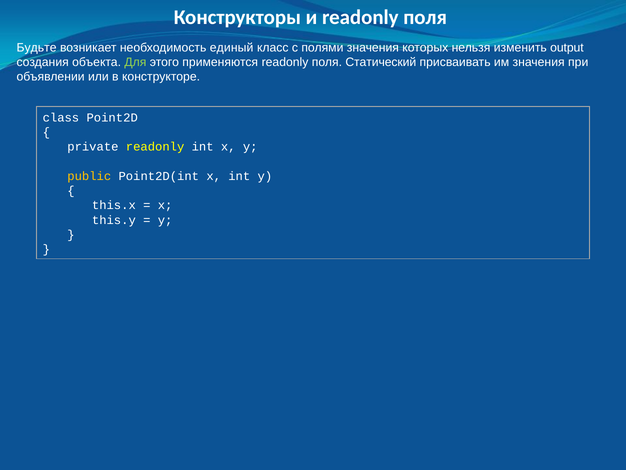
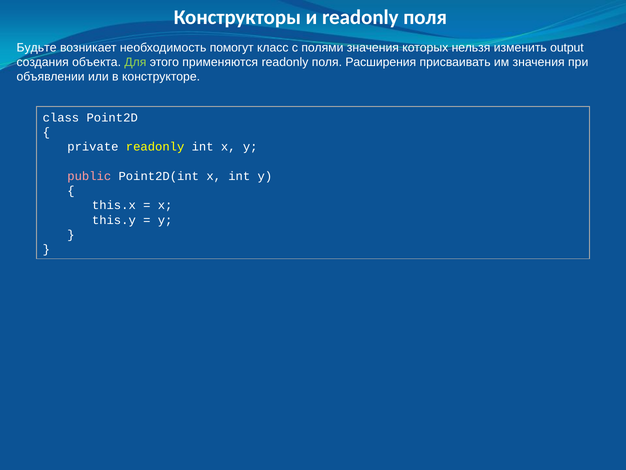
единый: единый -> помогут
Статический: Статический -> Расширения
public colour: yellow -> pink
